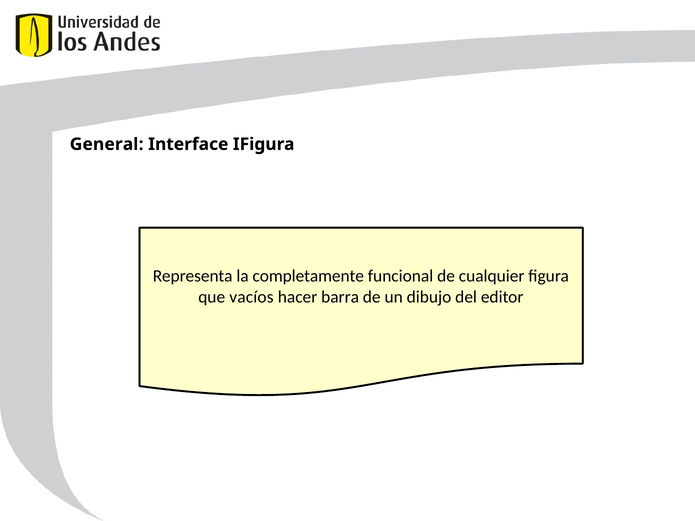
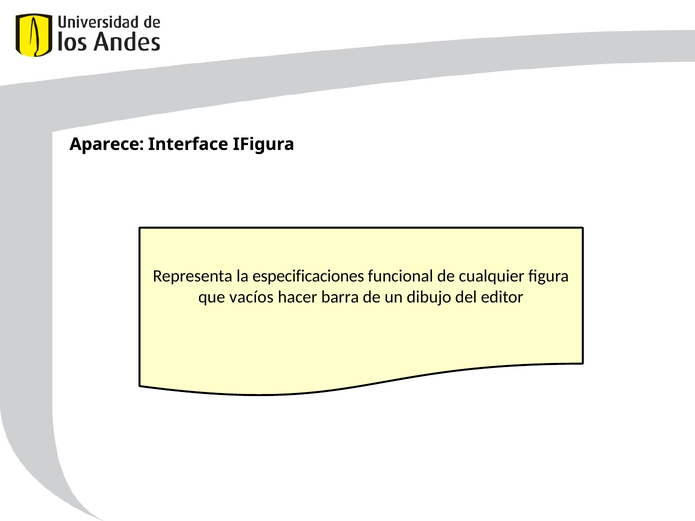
General: General -> Aparece
completamente: completamente -> especificaciones
